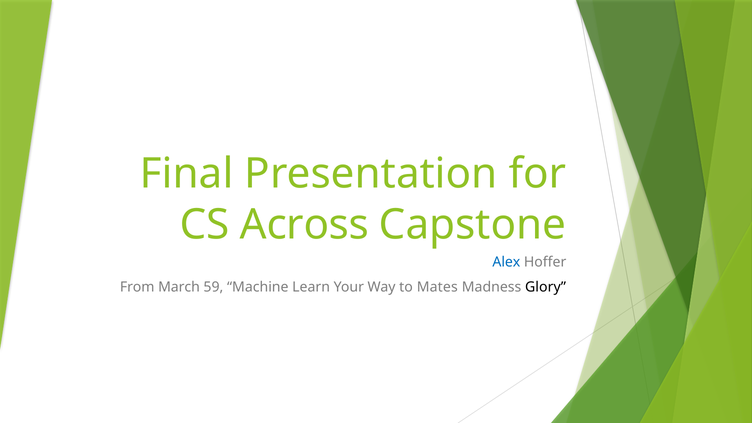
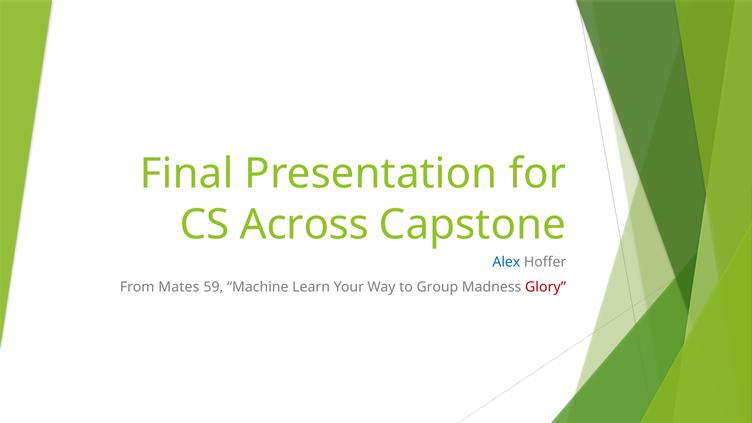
March: March -> Mates
Mates: Mates -> Group
Glory colour: black -> red
